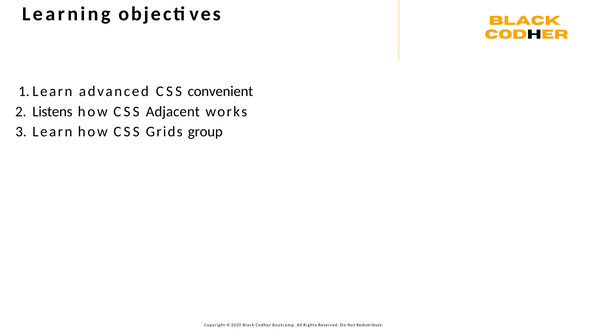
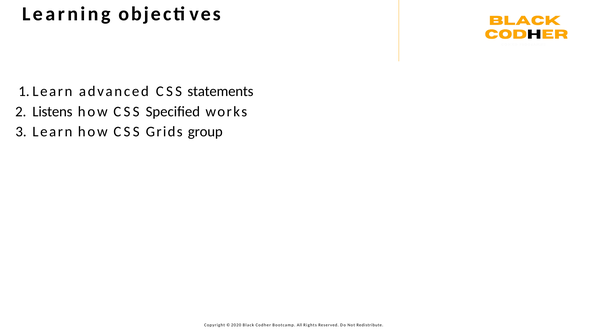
convenient: convenient -> statements
Adjacent: Adjacent -> Speciﬁed
